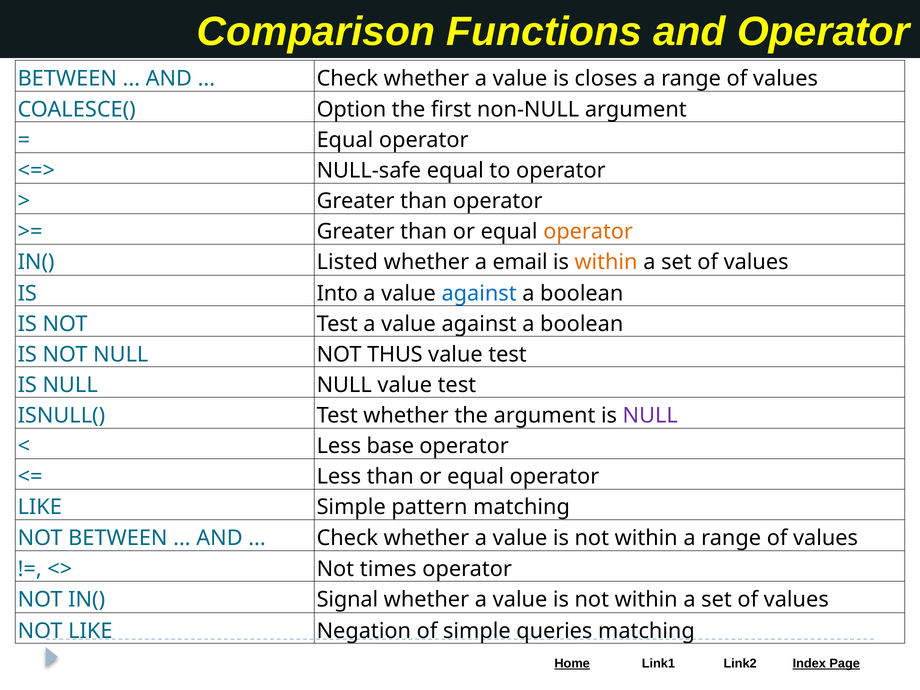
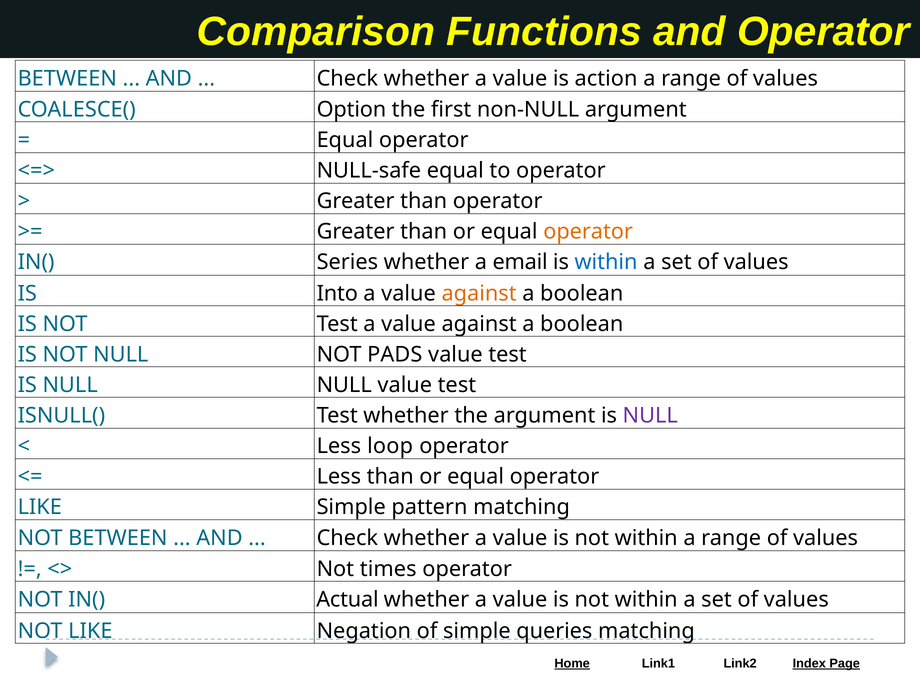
closes: closes -> action
Listed: Listed -> Series
within at (606, 262) colour: orange -> blue
against at (479, 294) colour: blue -> orange
THUS: THUS -> PADS
base: base -> loop
Signal: Signal -> Actual
